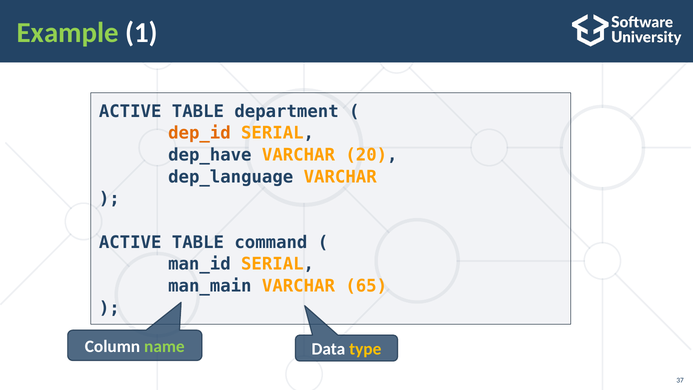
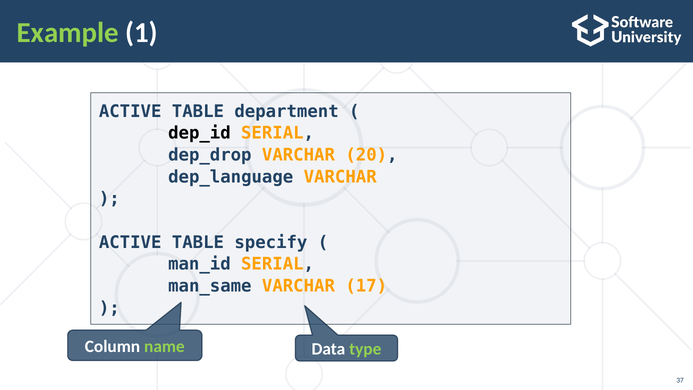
dep_id colour: orange -> black
dep_have: dep_have -> dep_drop
command: command -> specify
man_main: man_main -> man_same
65: 65 -> 17
type colour: yellow -> light green
